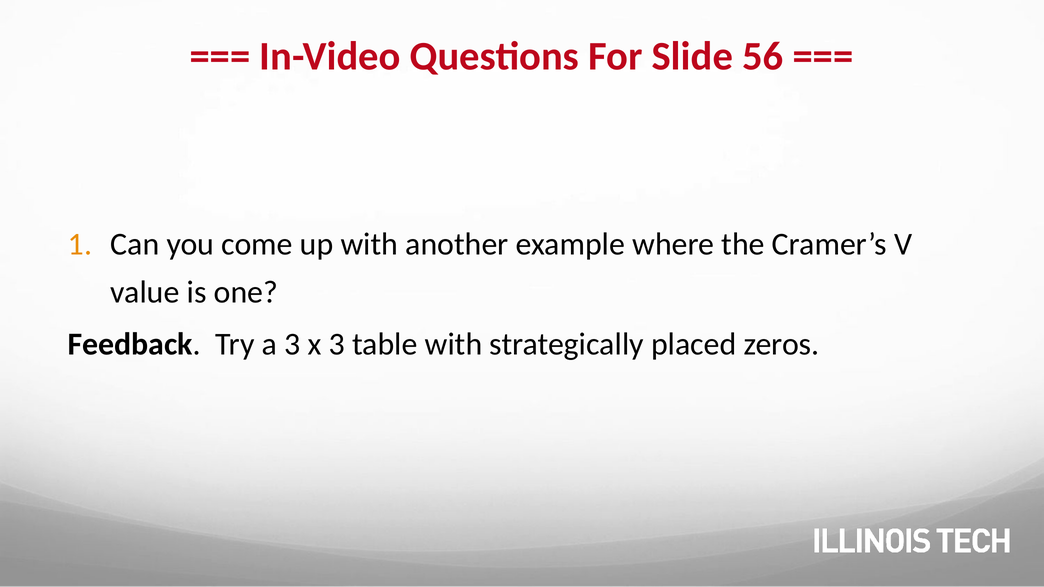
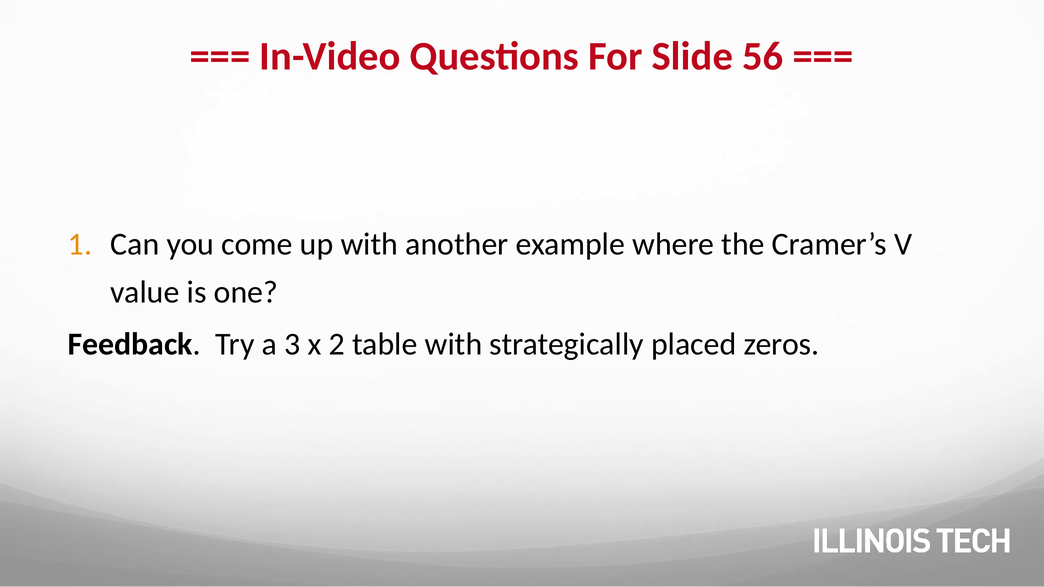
x 3: 3 -> 2
